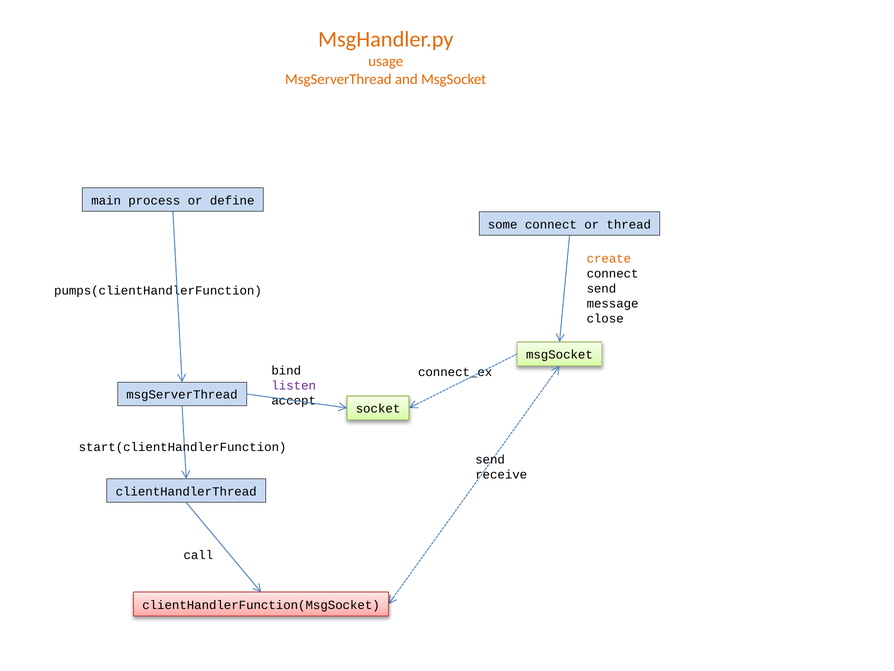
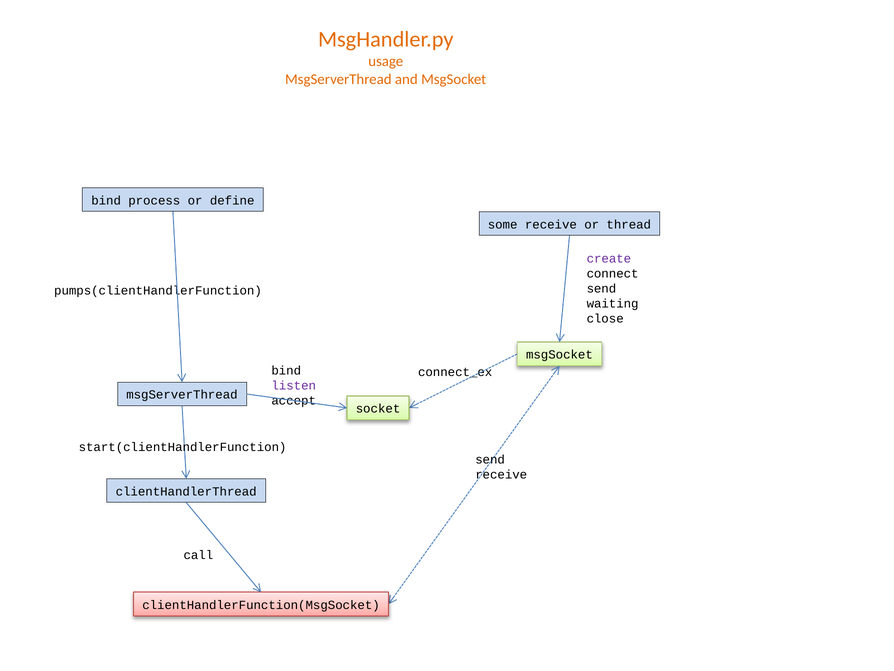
main at (106, 200): main -> bind
some connect: connect -> receive
create colour: orange -> purple
message: message -> waiting
